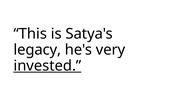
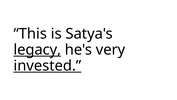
legacy underline: none -> present
